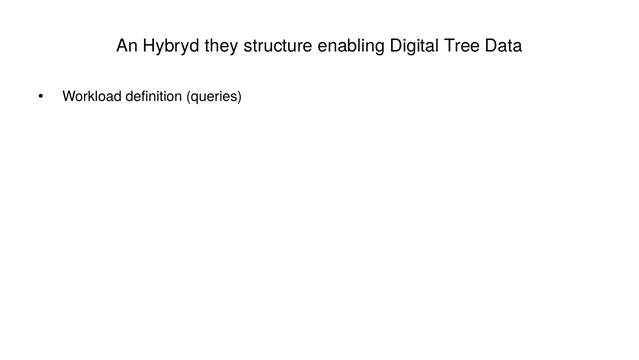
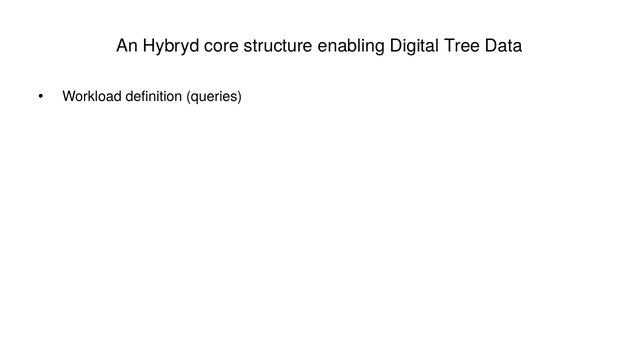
they: they -> core
